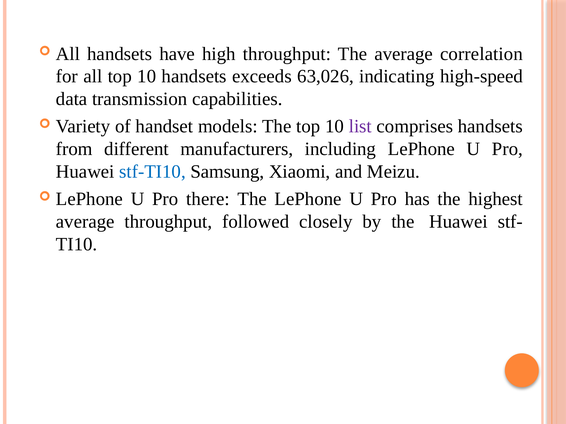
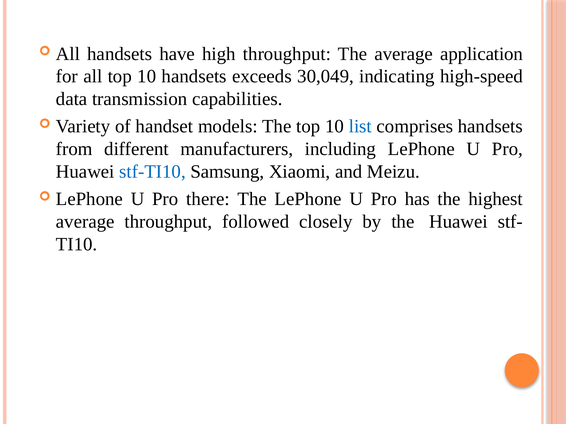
correlation: correlation -> application
63,026: 63,026 -> 30,049
list colour: purple -> blue
